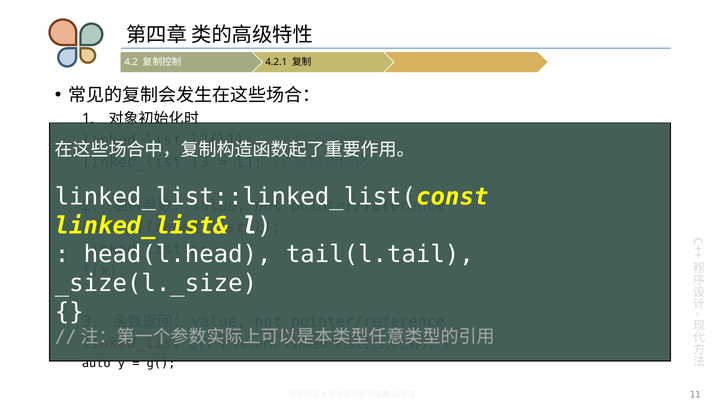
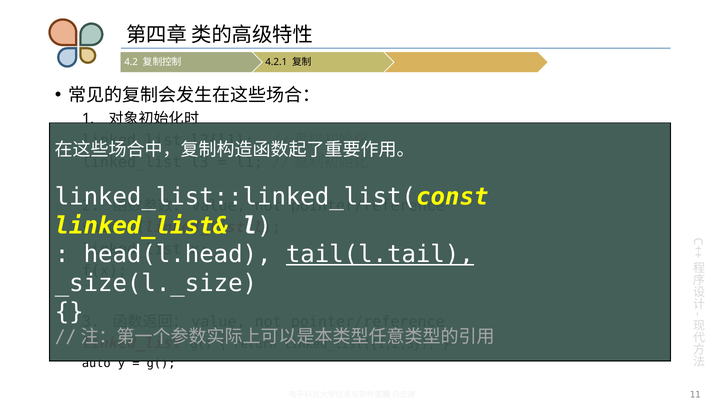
tail(l.tail underline: none -> present
